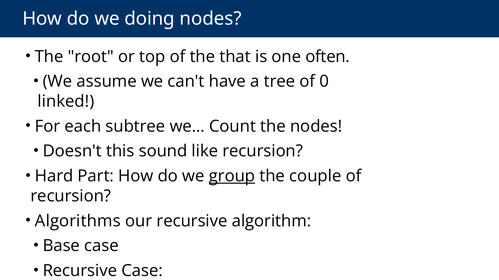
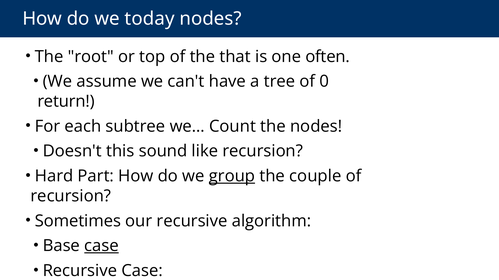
doing: doing -> today
linked: linked -> return
Algorithms: Algorithms -> Sometimes
case at (102, 246) underline: none -> present
